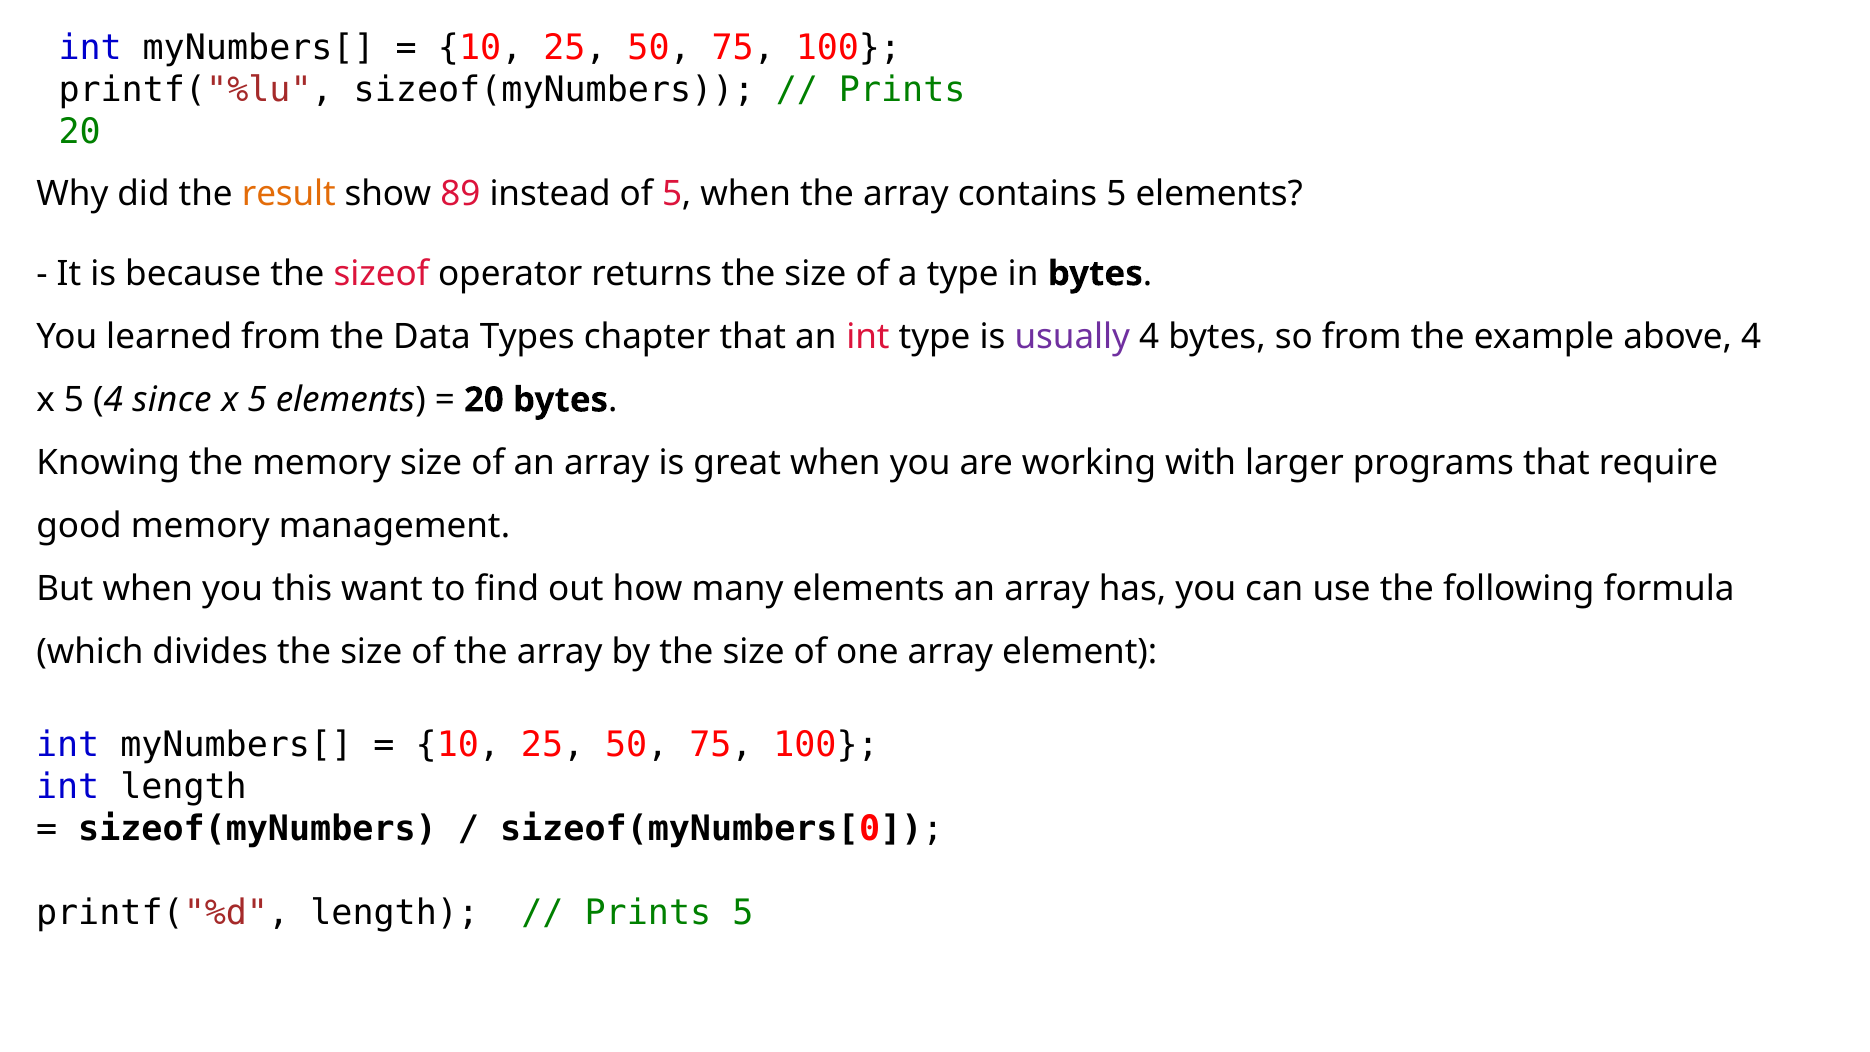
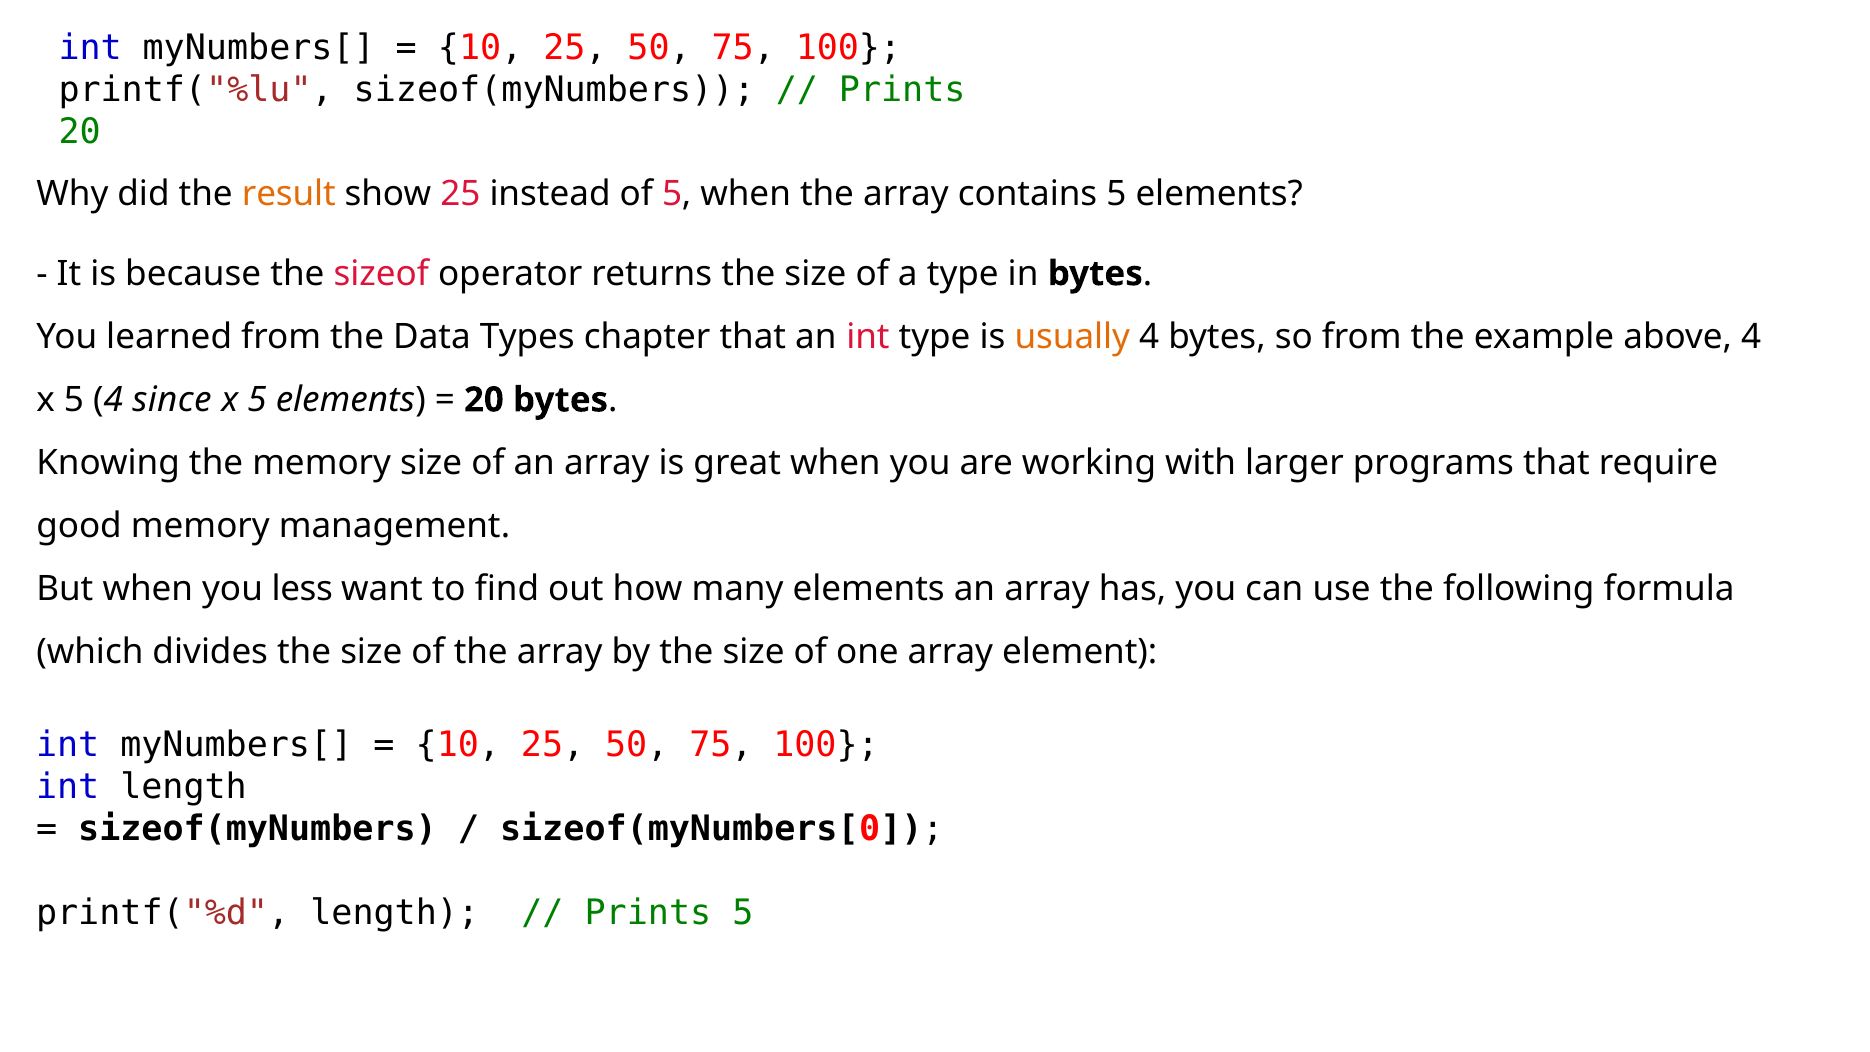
show 89: 89 -> 25
usually colour: purple -> orange
this: this -> less
